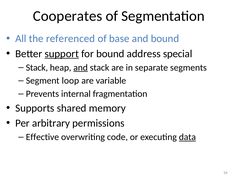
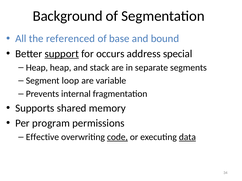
Cooperates: Cooperates -> Background
for bound: bound -> occurs
Stack at (37, 68): Stack -> Heap
and at (81, 68) underline: present -> none
arbitrary: arbitrary -> program
code underline: none -> present
